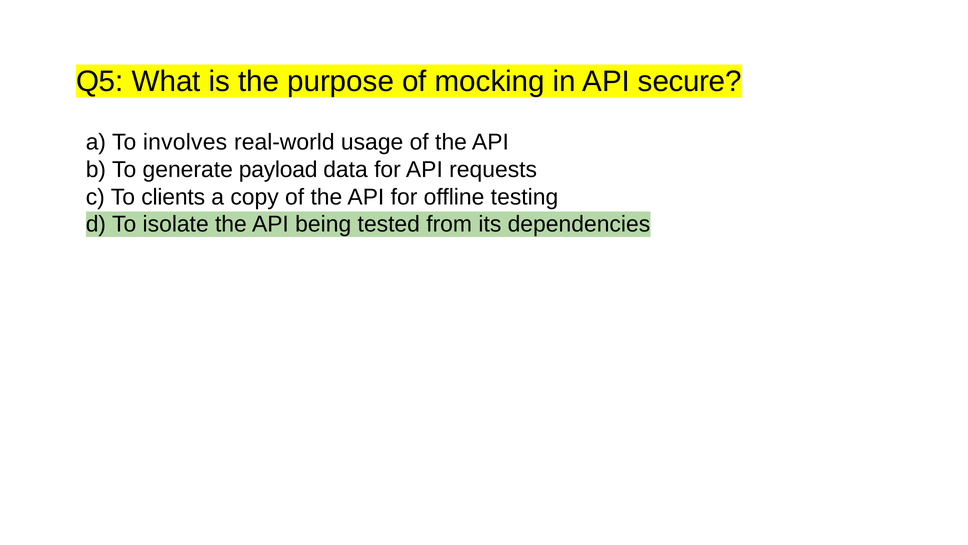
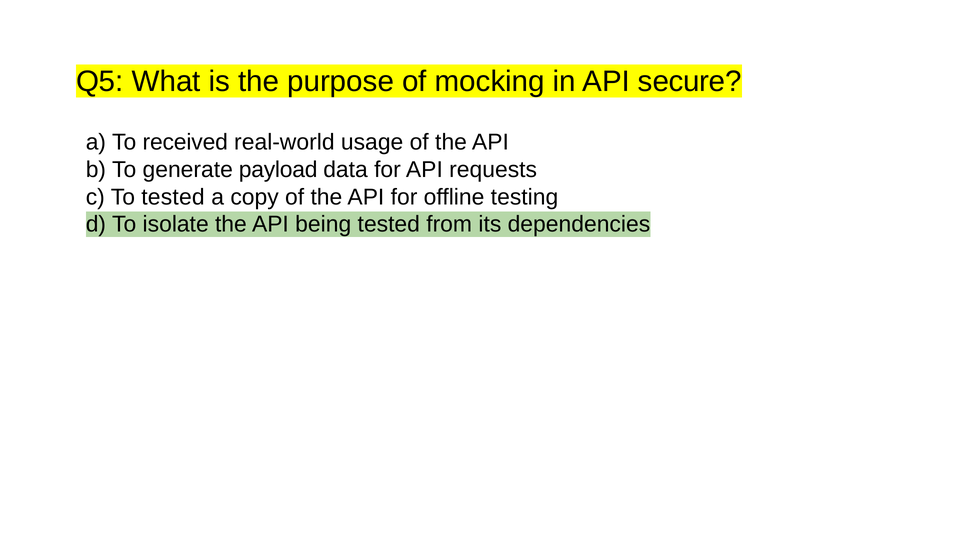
involves: involves -> received
To clients: clients -> tested
